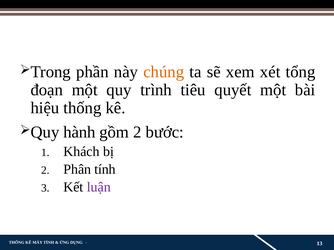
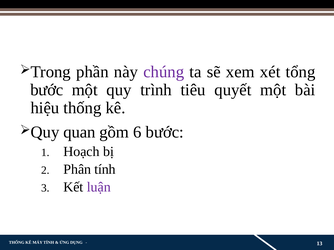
chúng colour: orange -> purple
đoạn at (47, 90): đoạn -> bước
hành: hành -> quan
gồm 2: 2 -> 6
Khách: Khách -> Hoạch
